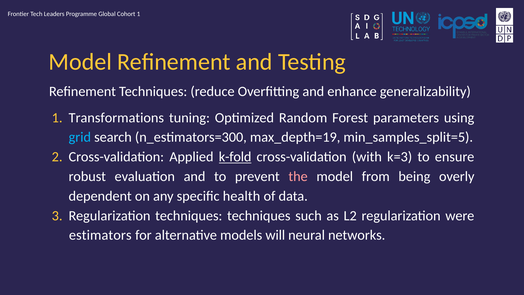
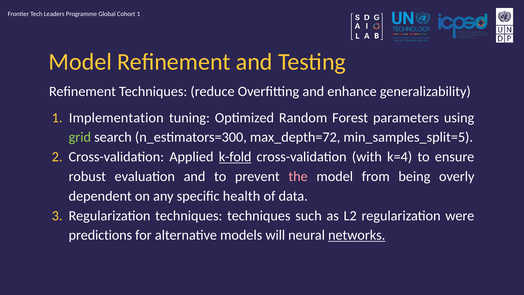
Transformations: Transformations -> Implementation
grid colour: light blue -> light green
max_depth=19: max_depth=19 -> max_depth=72
k=3: k=3 -> k=4
estimators: estimators -> predictions
networks underline: none -> present
